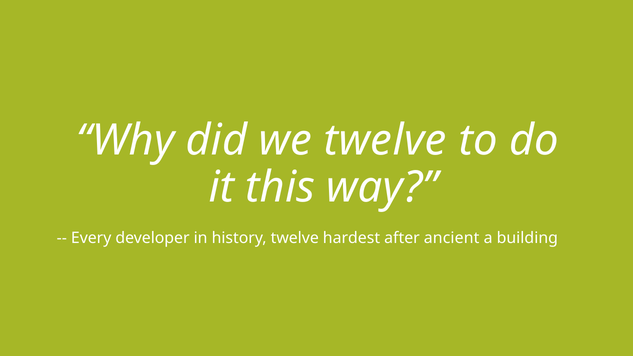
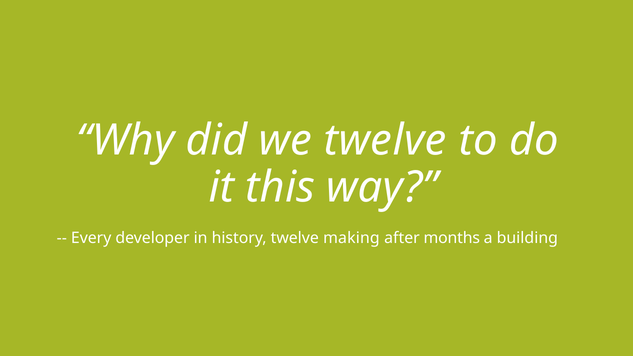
hardest: hardest -> making
ancient: ancient -> months
